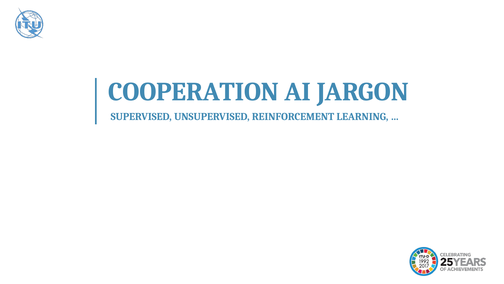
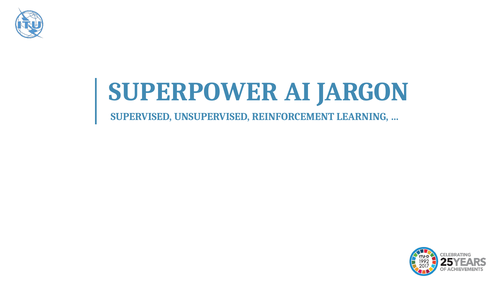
COOPERATION: COOPERATION -> SUPERPOWER
